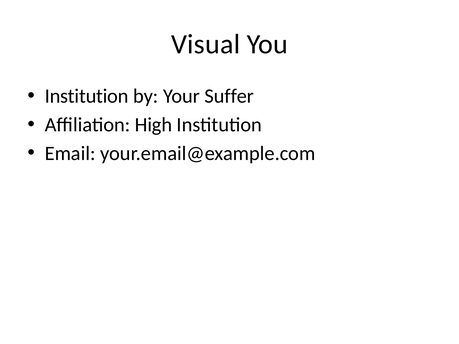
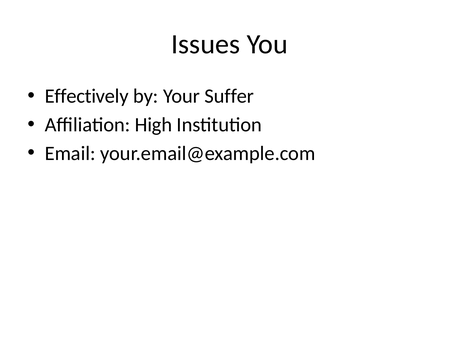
Visual: Visual -> Issues
Institution at (87, 96): Institution -> Effectively
